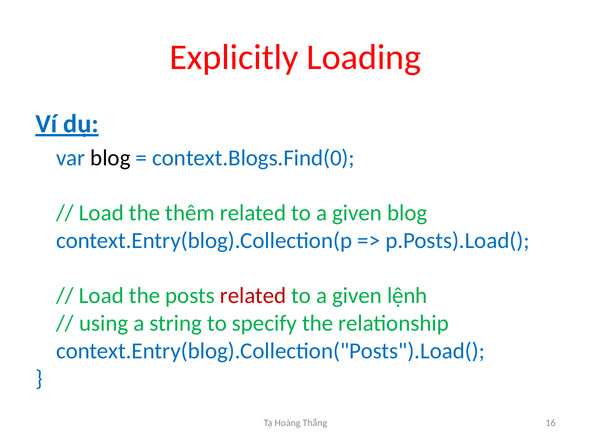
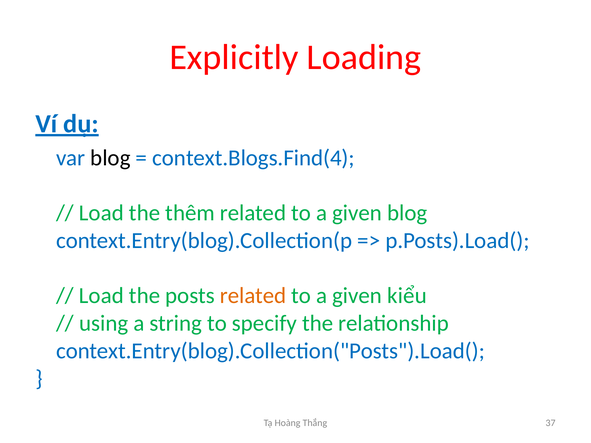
context.Blogs.Find(0: context.Blogs.Find(0 -> context.Blogs.Find(4
related at (253, 296) colour: red -> orange
lệnh: lệnh -> kiểu
16: 16 -> 37
